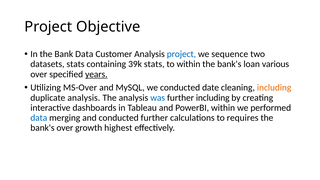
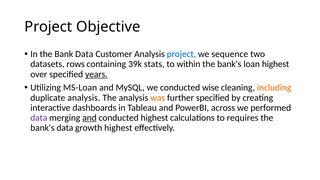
datasets stats: stats -> rows
loan various: various -> highest
MS-Over: MS-Over -> MS-Loan
date: date -> wise
was colour: blue -> orange
further including: including -> specified
PowerBI within: within -> across
data at (39, 118) colour: blue -> purple
and at (89, 118) underline: none -> present
conducted further: further -> highest
bank's over: over -> data
